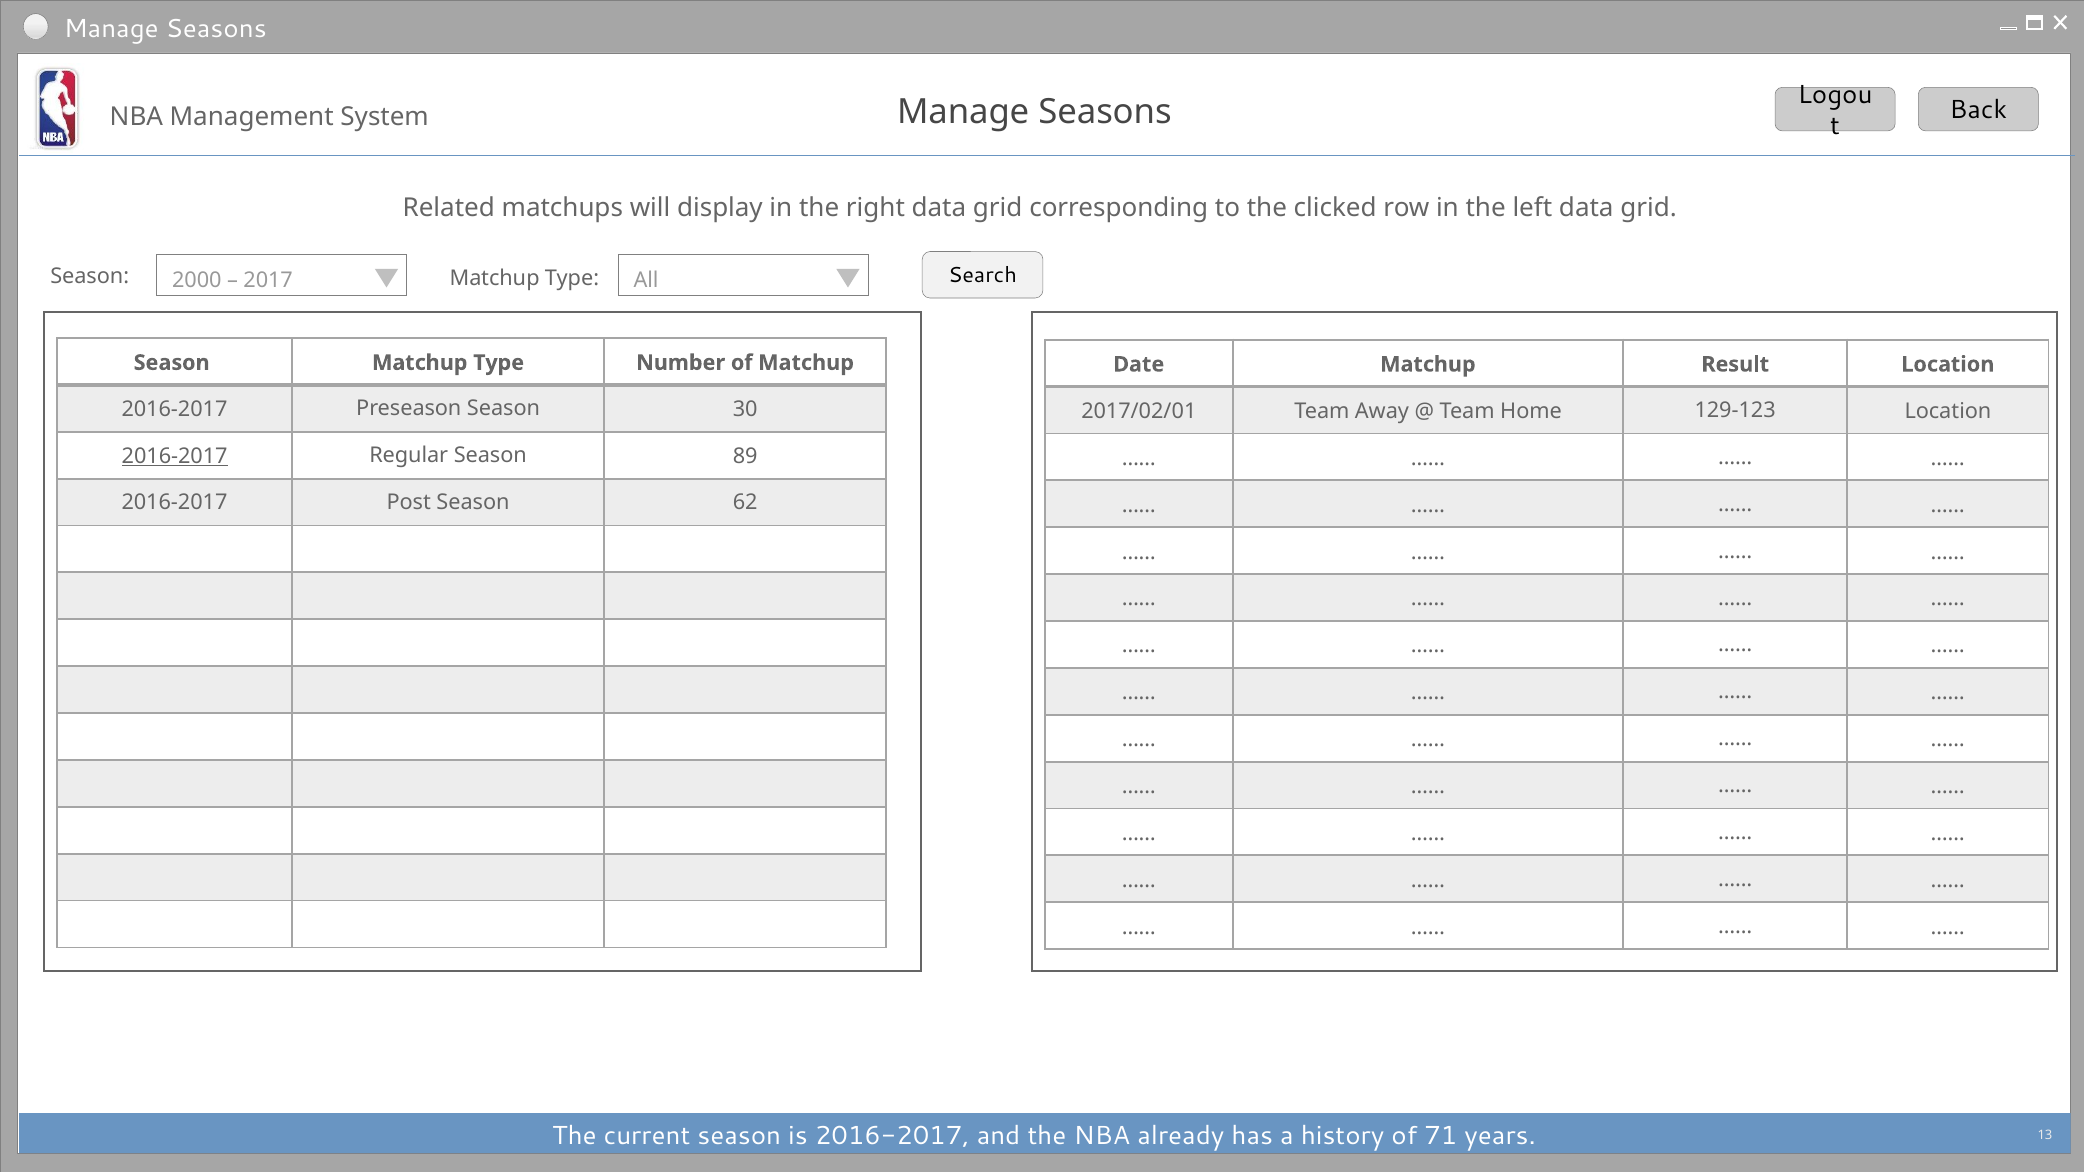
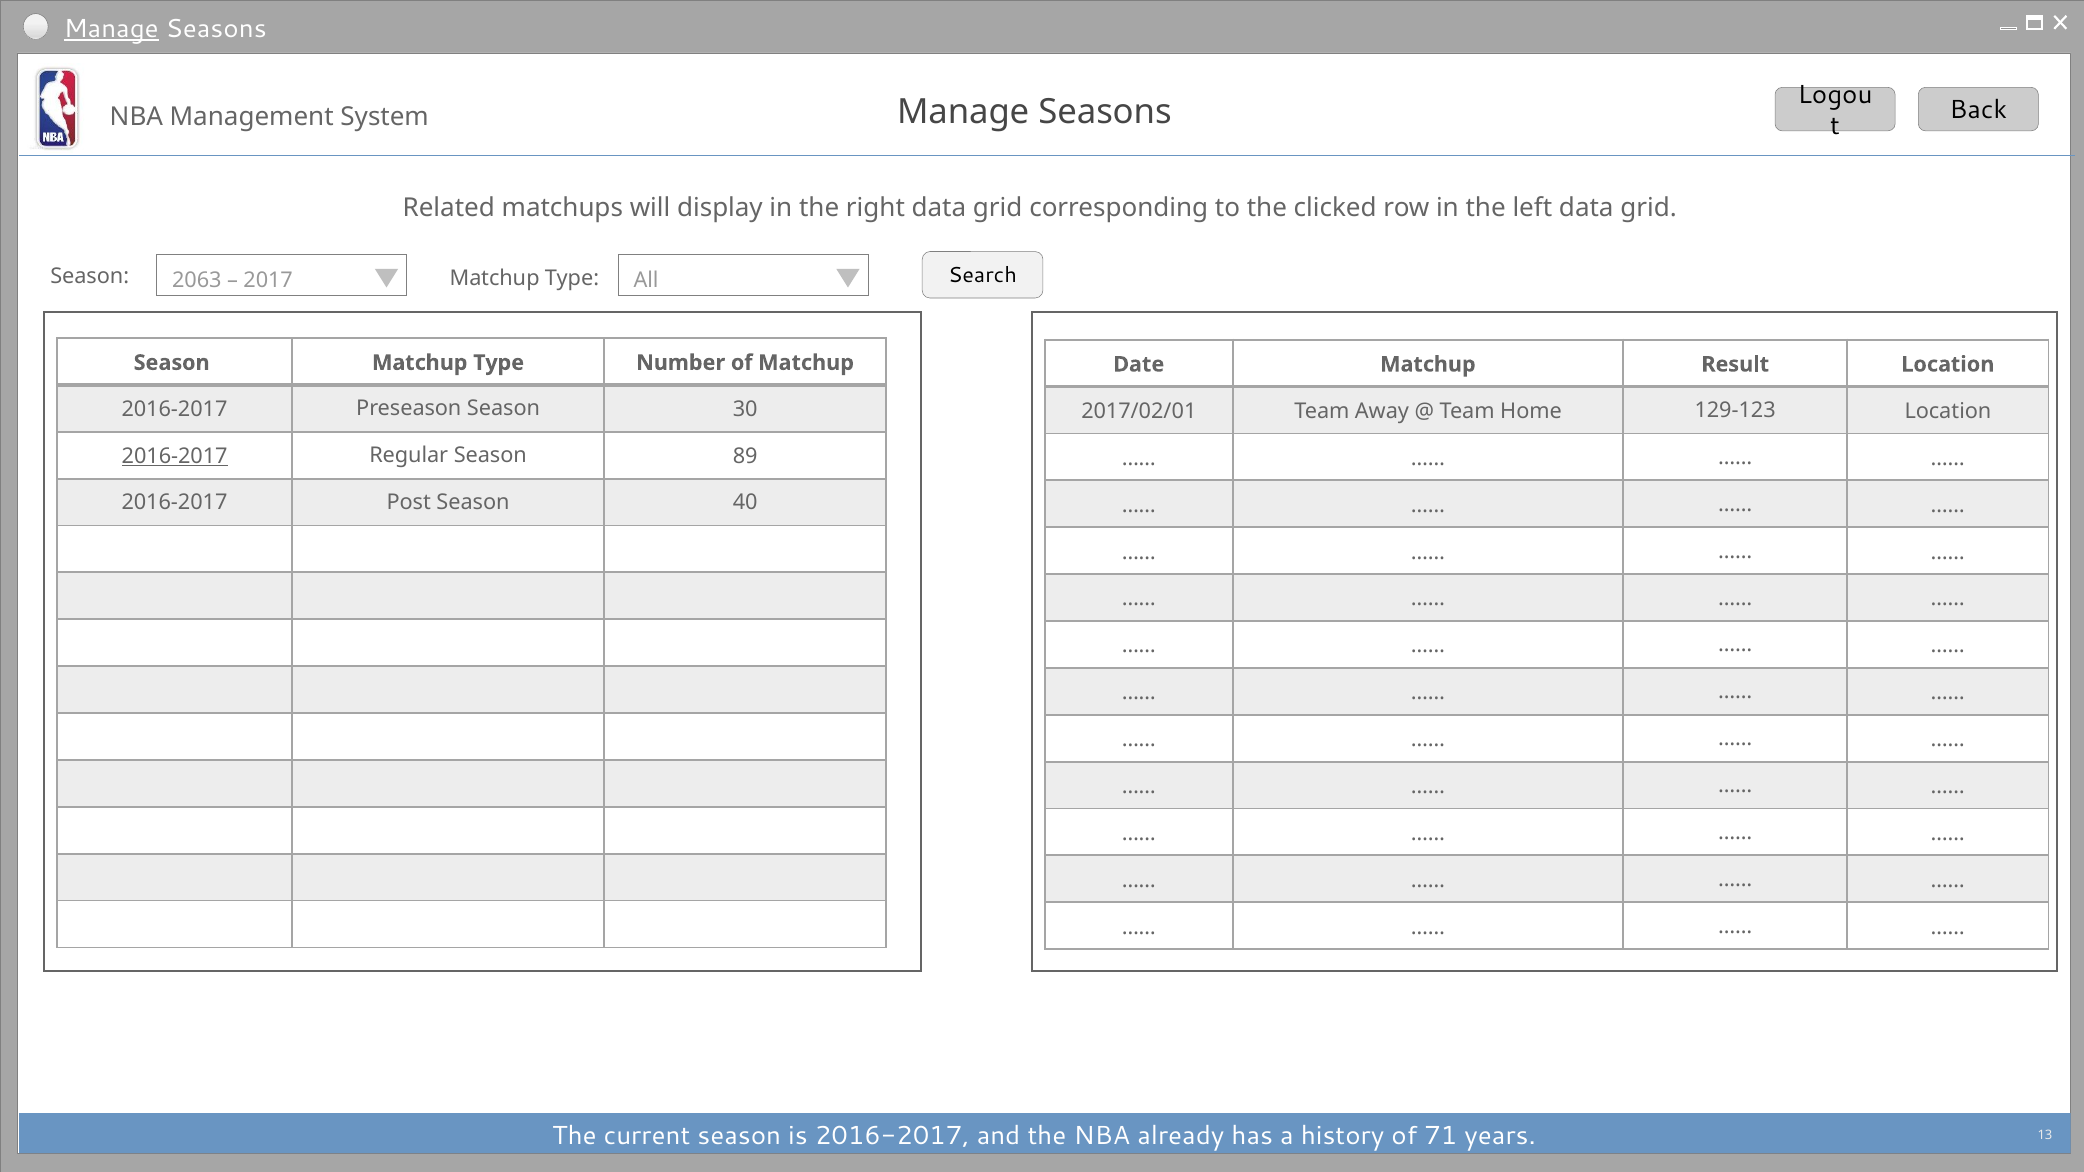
Manage at (111, 29) underline: none -> present
2000: 2000 -> 2063
62: 62 -> 40
